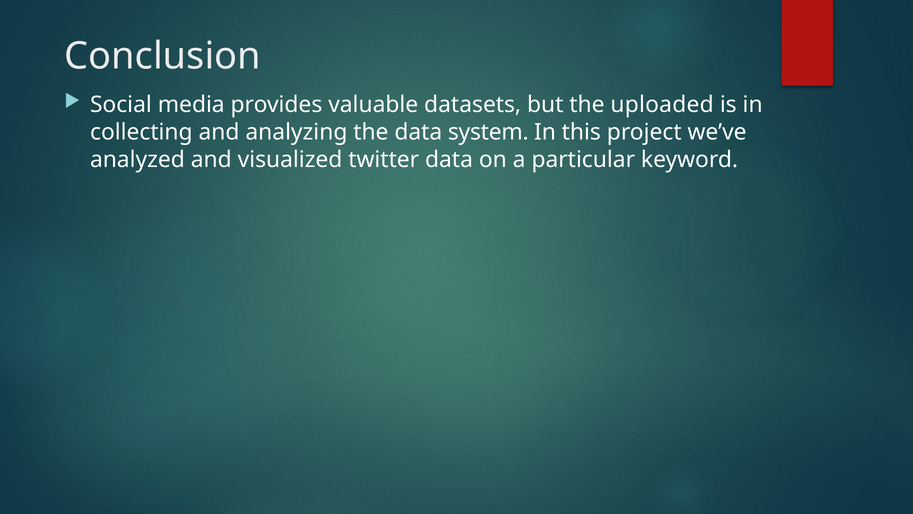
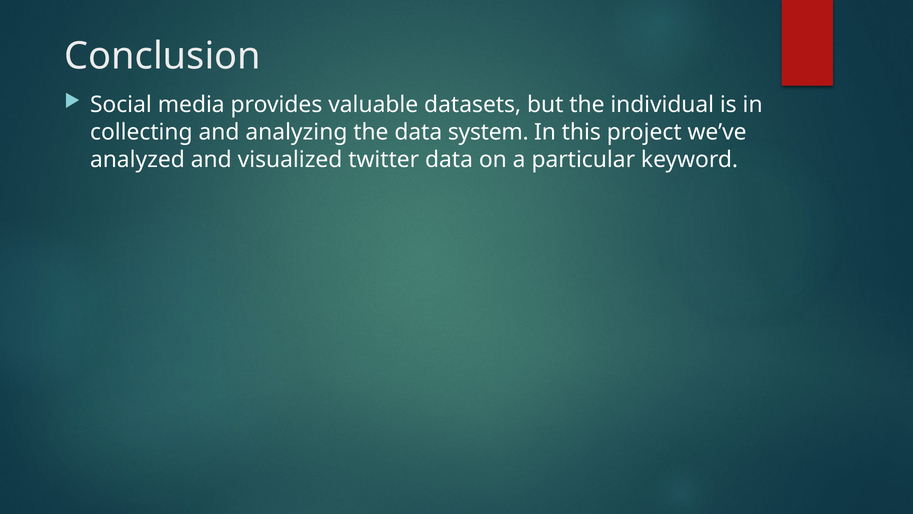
uploaded: uploaded -> individual
